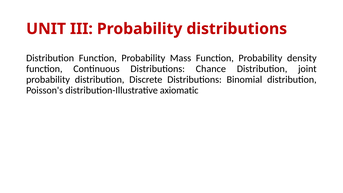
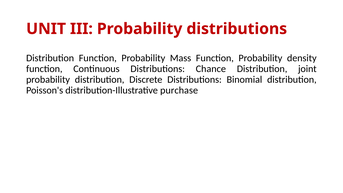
axiomatic: axiomatic -> purchase
